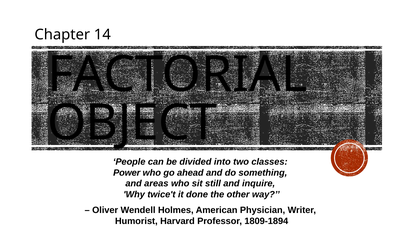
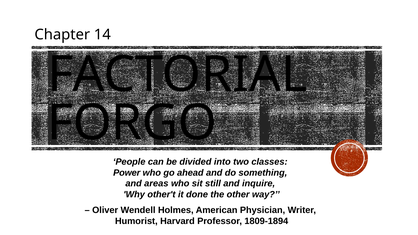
OBJECT: OBJECT -> FORGO
twice't: twice't -> other't
